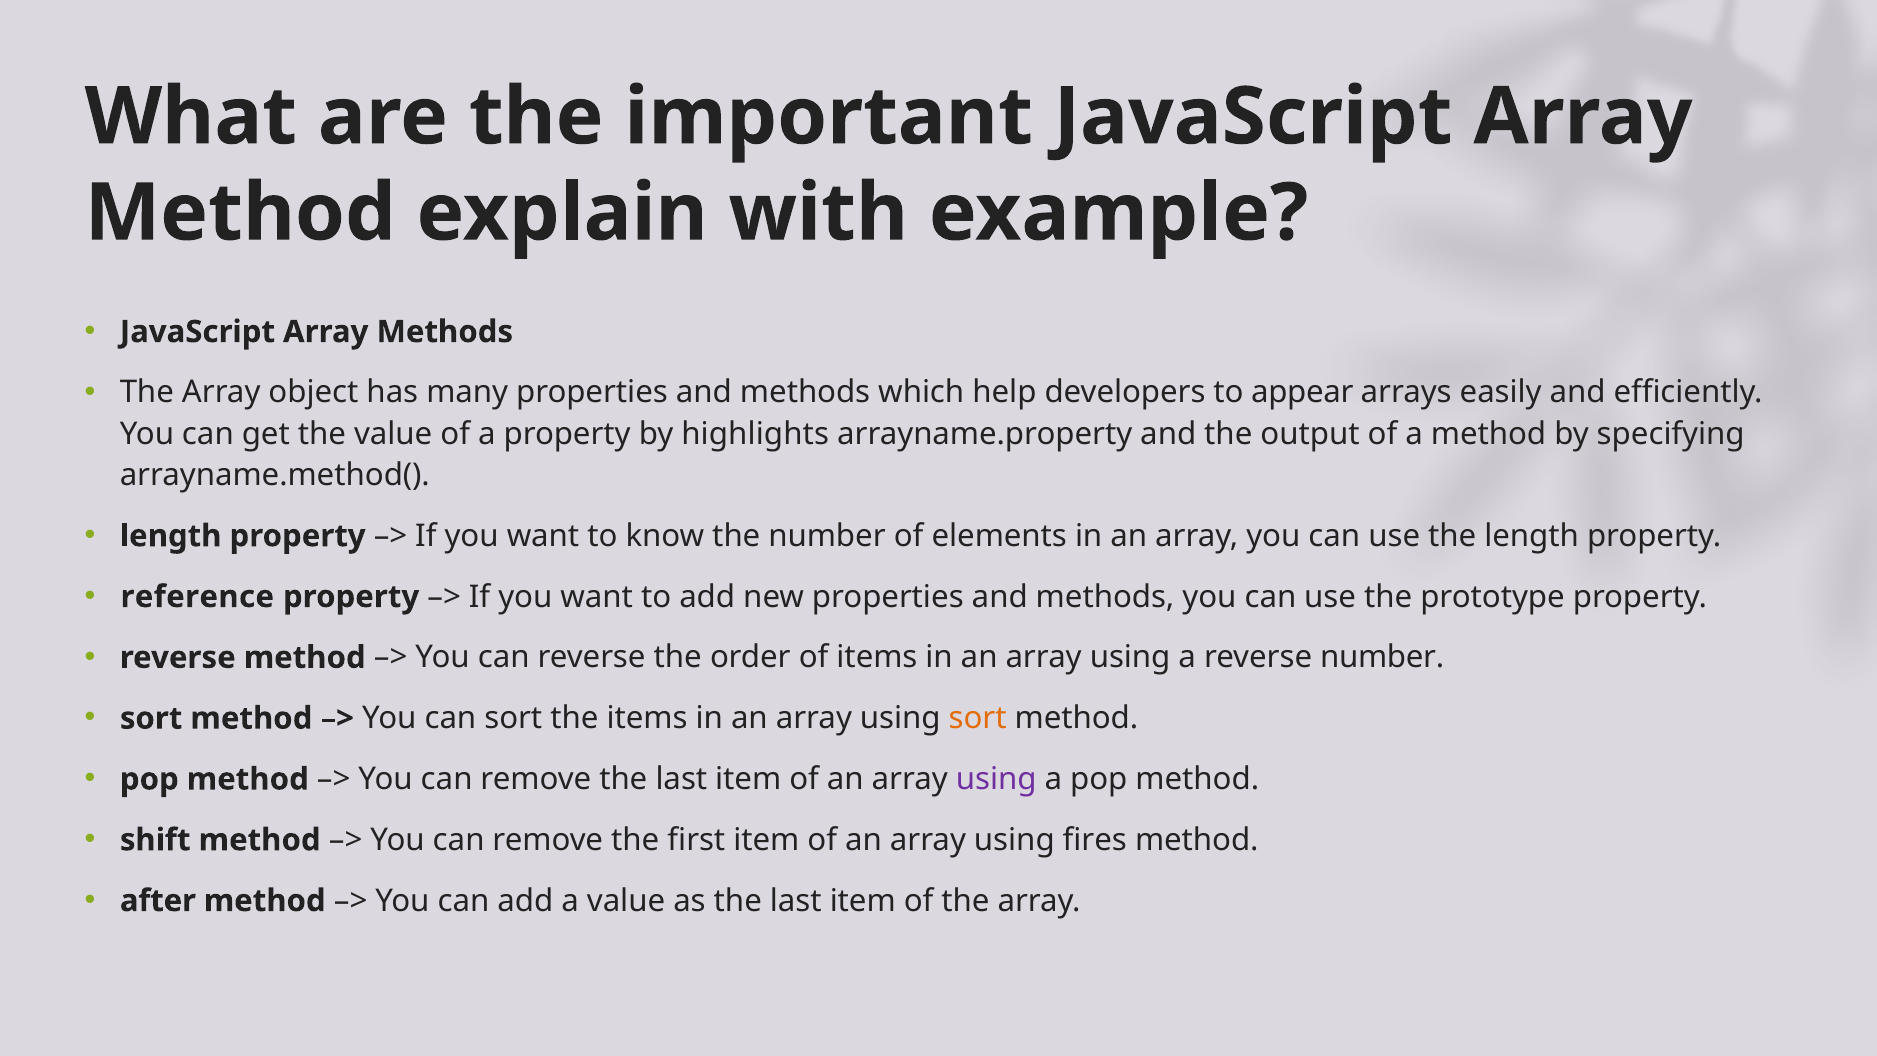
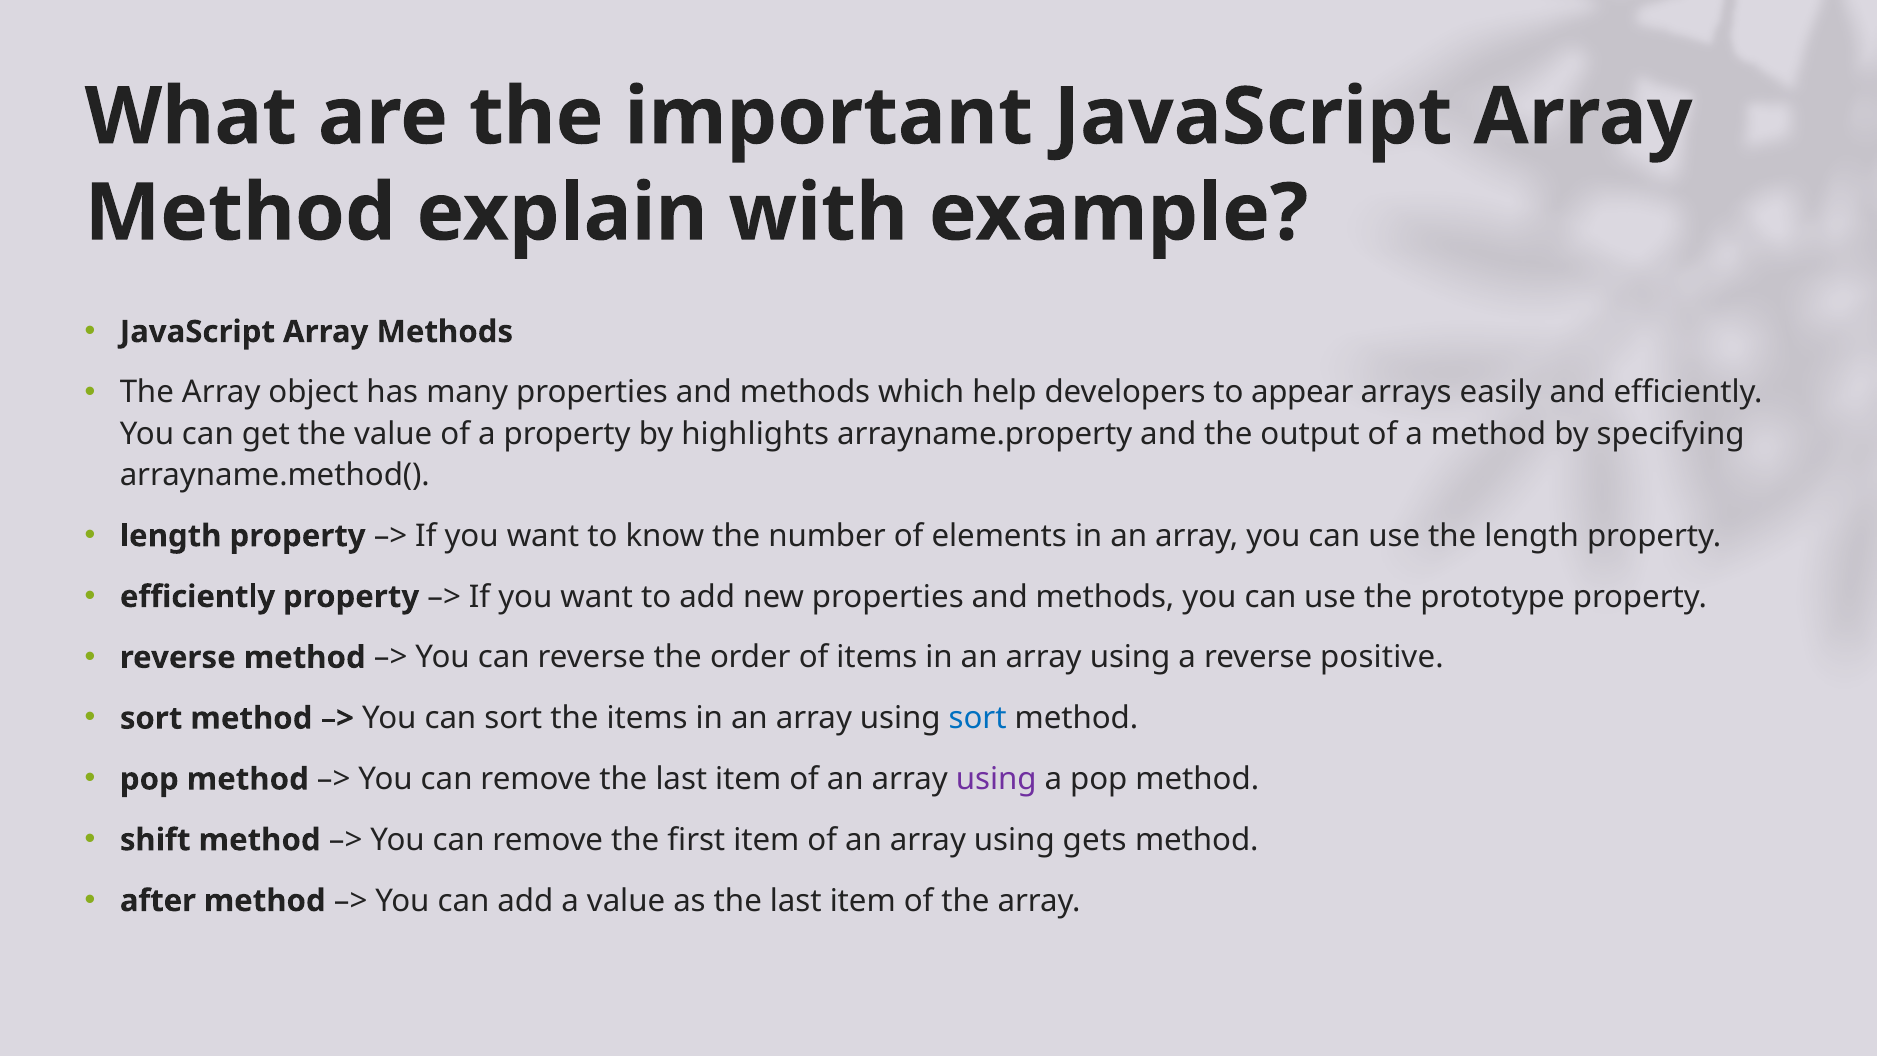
reference at (197, 597): reference -> efficiently
reverse number: number -> positive
sort at (978, 718) colour: orange -> blue
fires: fires -> gets
